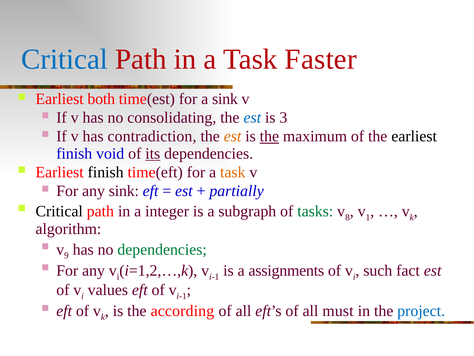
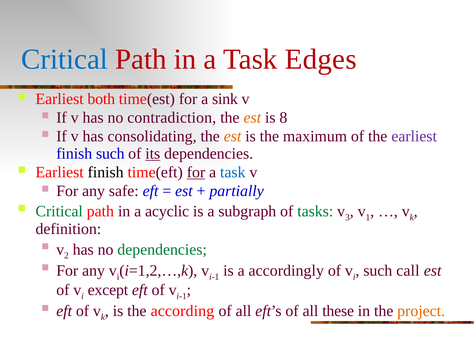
Faster: Faster -> Edges
consolidating: consolidating -> contradiction
est at (252, 118) colour: blue -> orange
3: 3 -> 8
contradiction: contradiction -> consolidating
the at (269, 136) underline: present -> none
earliest at (414, 136) colour: black -> purple
finish void: void -> such
for at (196, 172) underline: none -> present
task at (233, 172) colour: orange -> blue
any sink: sink -> safe
Critical at (59, 211) colour: black -> green
integer: integer -> acyclic
8: 8 -> 3
algorithm: algorithm -> definition
9: 9 -> 2
assignments: assignments -> accordingly
fact: fact -> call
values: values -> except
must: must -> these
project colour: blue -> orange
